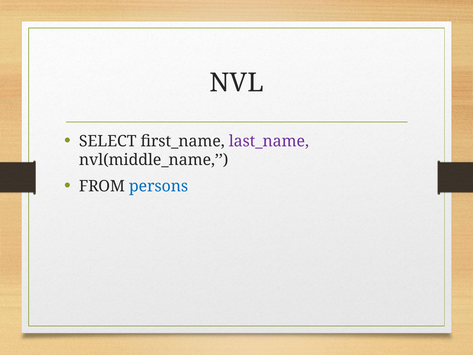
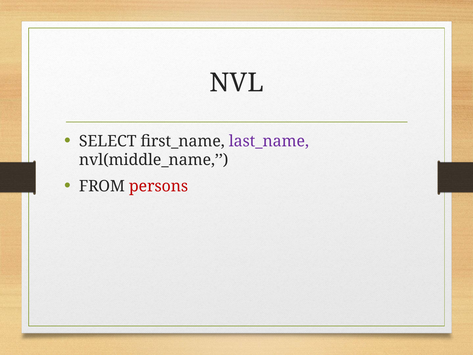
persons colour: blue -> red
